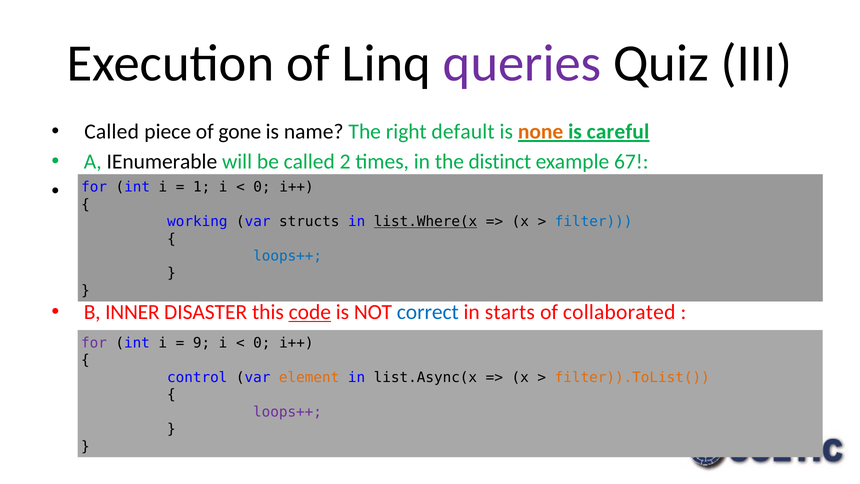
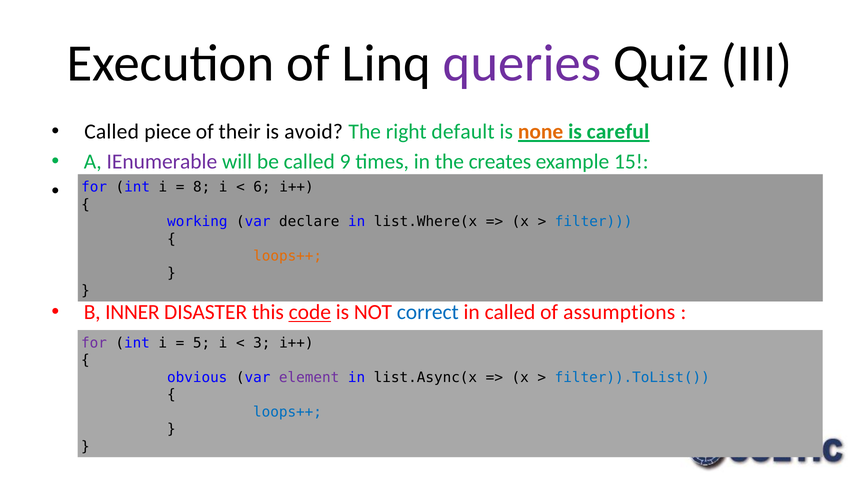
gone: gone -> their
name: name -> avoid
IEnumerable colour: black -> purple
2: 2 -> 9
distinct: distinct -> creates
67: 67 -> 15
1: 1 -> 8
0 at (262, 187): 0 -> 6
structs: structs -> declare
list.Where(x underline: present -> none
loops++ at (288, 256) colour: blue -> orange
in starts: starts -> called
collaborated: collaborated -> assumptions
9: 9 -> 5
0 at (262, 343): 0 -> 3
control: control -> obvious
element colour: orange -> purple
filter)).ToList( colour: orange -> blue
loops++ at (288, 412) colour: purple -> blue
